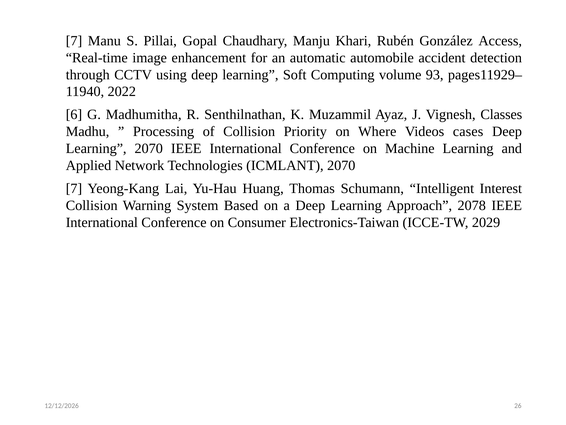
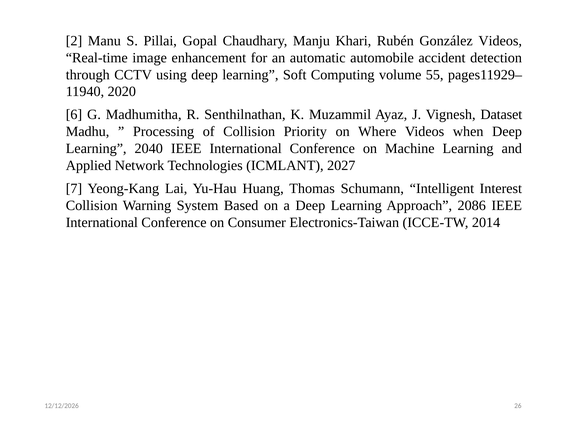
7 at (74, 41): 7 -> 2
González Access: Access -> Videos
93: 93 -> 55
2022: 2022 -> 2020
Classes: Classes -> Dataset
cases: cases -> when
Learning 2070: 2070 -> 2040
ICMLANT 2070: 2070 -> 2027
2078: 2078 -> 2086
2029: 2029 -> 2014
